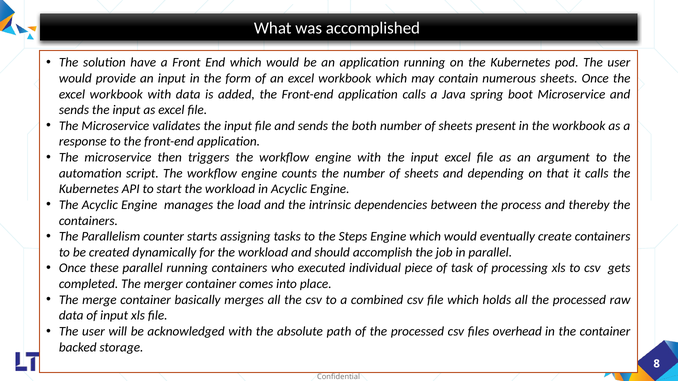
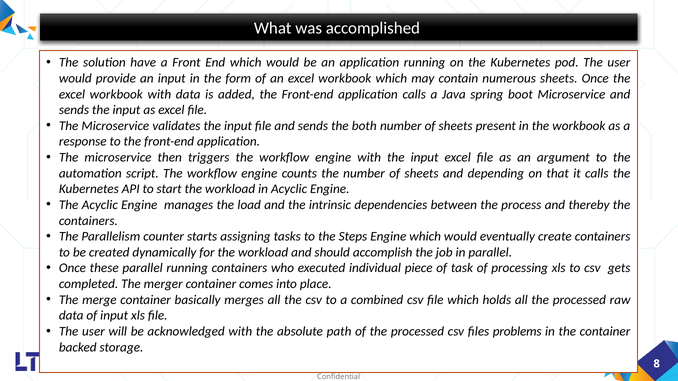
overhead: overhead -> problems
